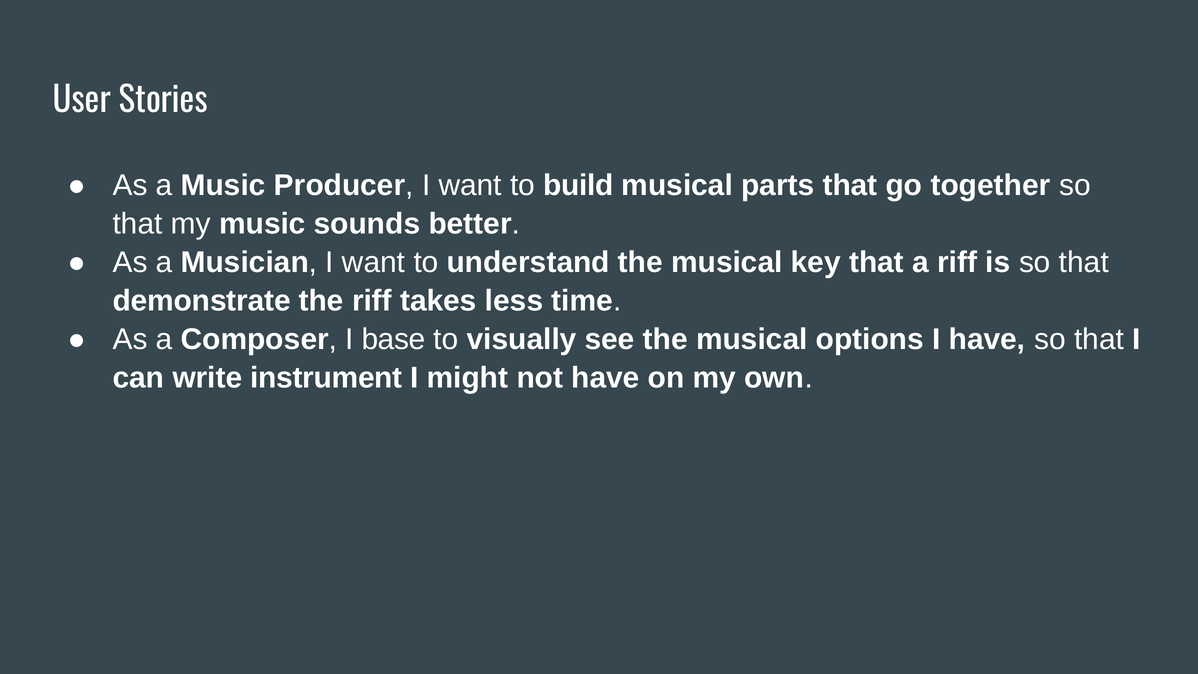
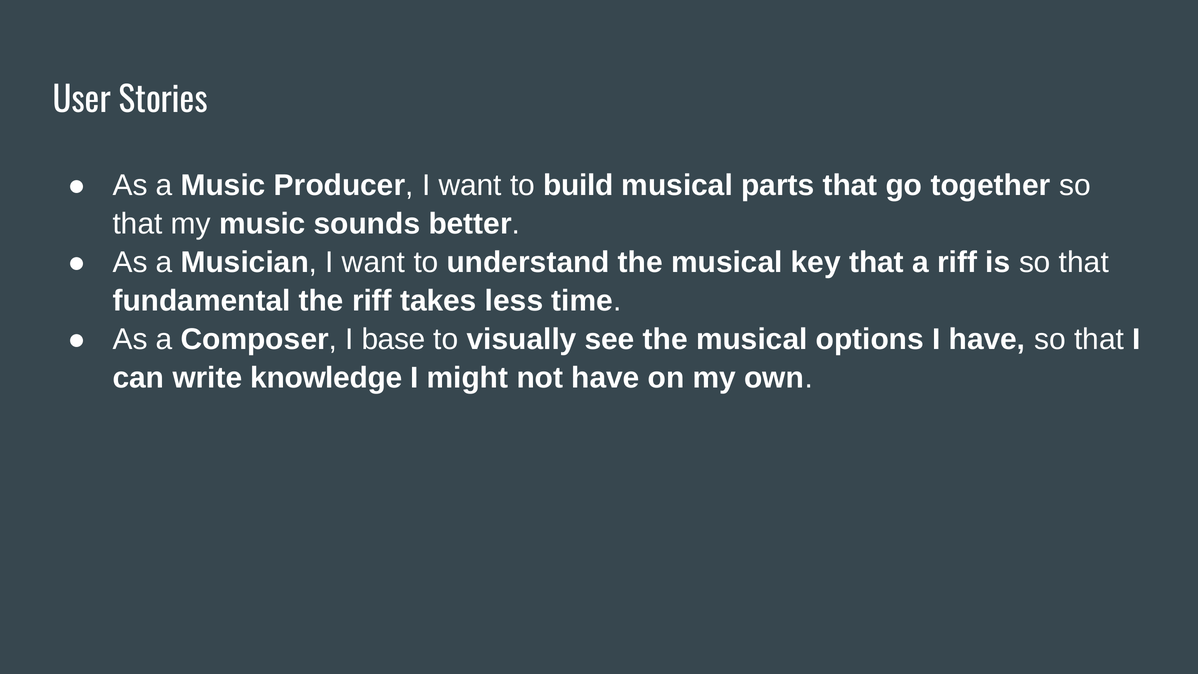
demonstrate: demonstrate -> fundamental
instrument: instrument -> knowledge
